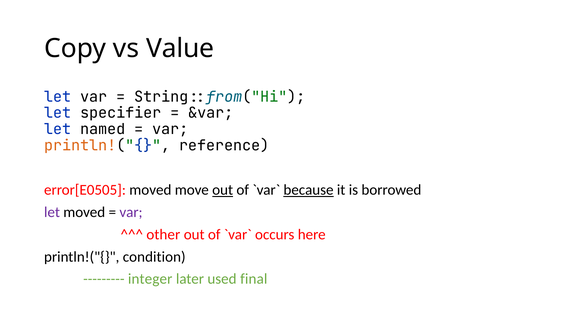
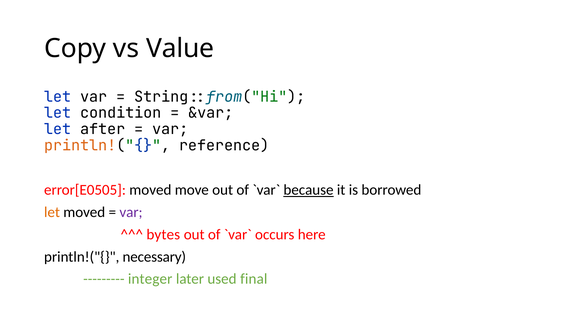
specifier: specifier -> condition
named: named -> after
out at (223, 190) underline: present -> none
let at (52, 212) colour: purple -> orange
other: other -> bytes
condition: condition -> necessary
